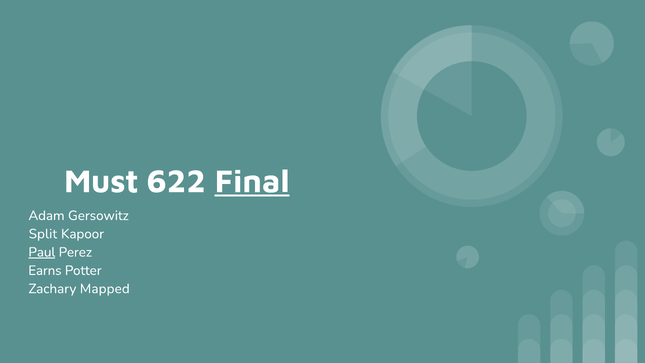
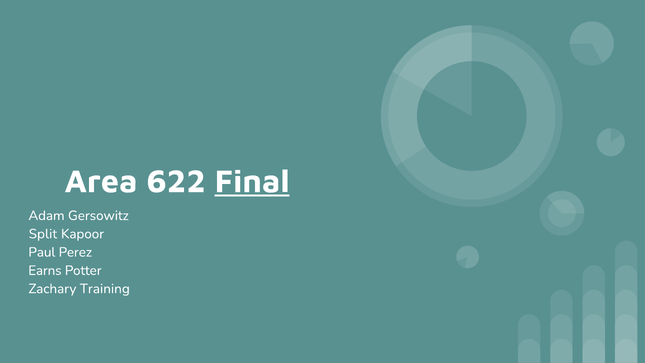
Must: Must -> Area
Paul underline: present -> none
Mapped: Mapped -> Training
